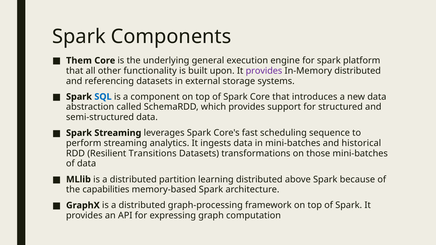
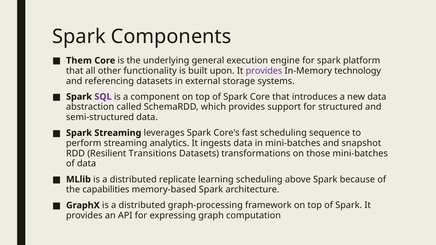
In-Memory distributed: distributed -> technology
SQL colour: blue -> purple
historical: historical -> snapshot
partition: partition -> replicate
learning distributed: distributed -> scheduling
